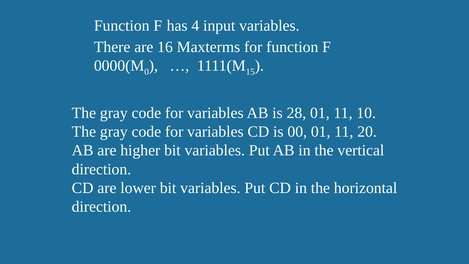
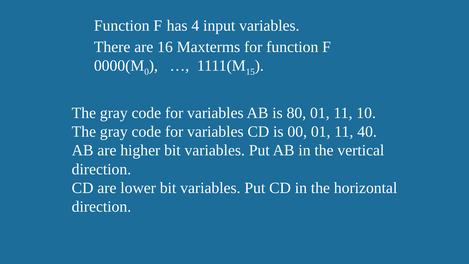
28: 28 -> 80
20: 20 -> 40
